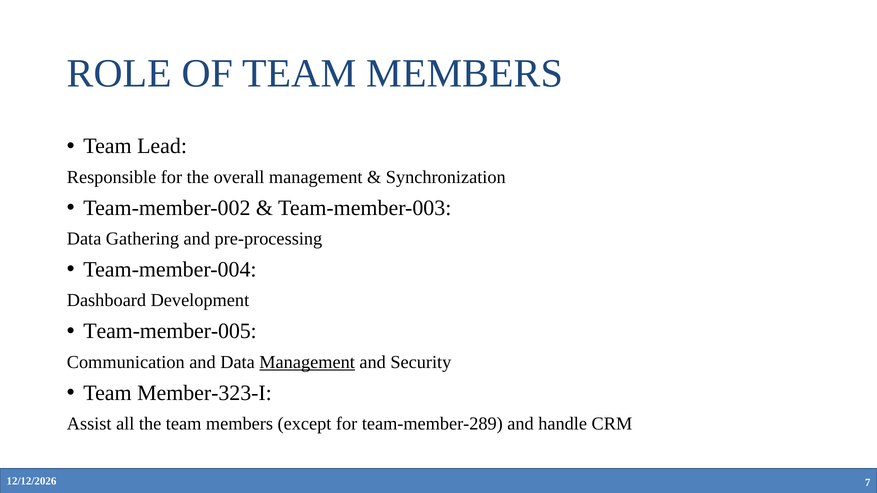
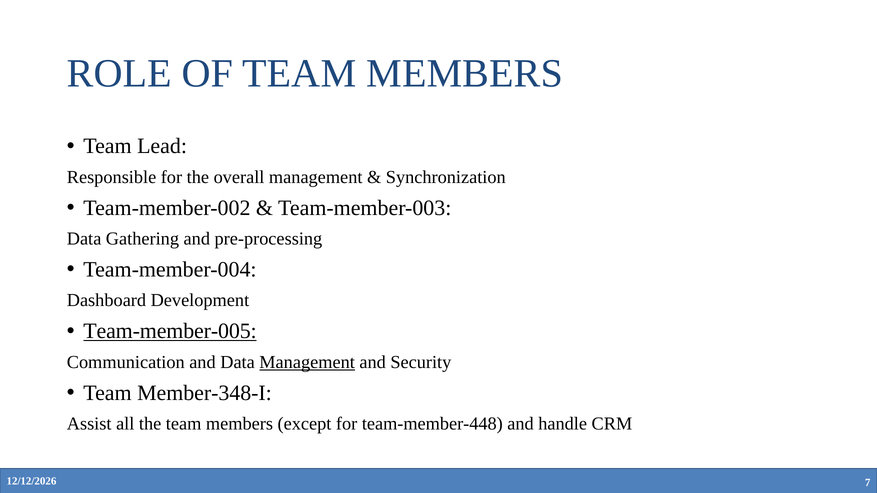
Team-member-005 underline: none -> present
Member-323-I: Member-323-I -> Member-348-I
team-member-289: team-member-289 -> team-member-448
